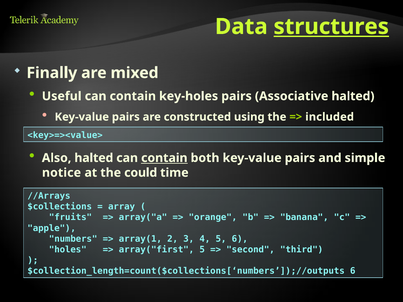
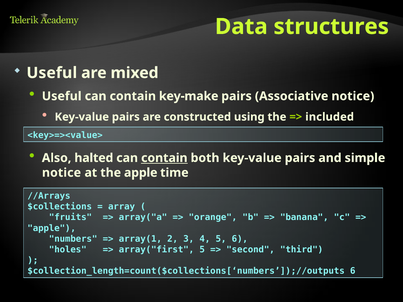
structures underline: present -> none
Finally at (52, 73): Finally -> Useful
key-holes: key-holes -> key-make
Associative halted: halted -> notice
the could: could -> apple
